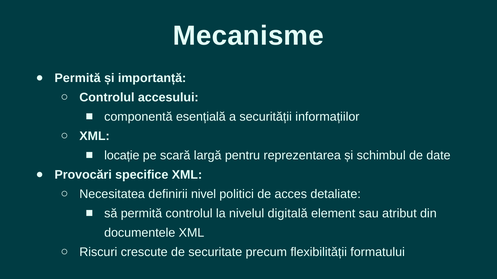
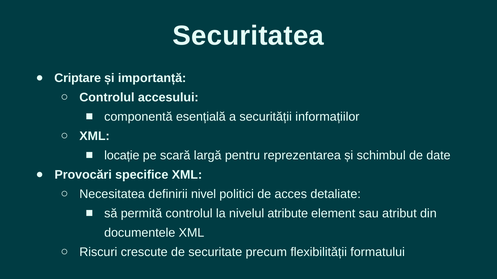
Mecanisme: Mecanisme -> Securitatea
Permită at (78, 78): Permită -> Criptare
digitală: digitală -> atribute
